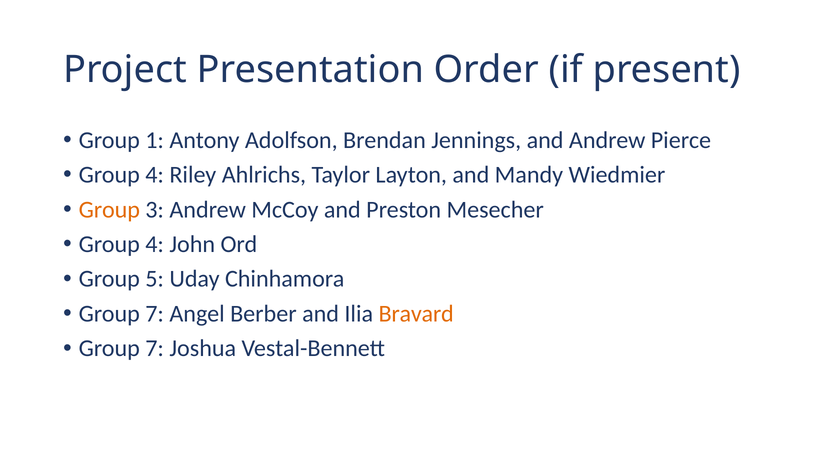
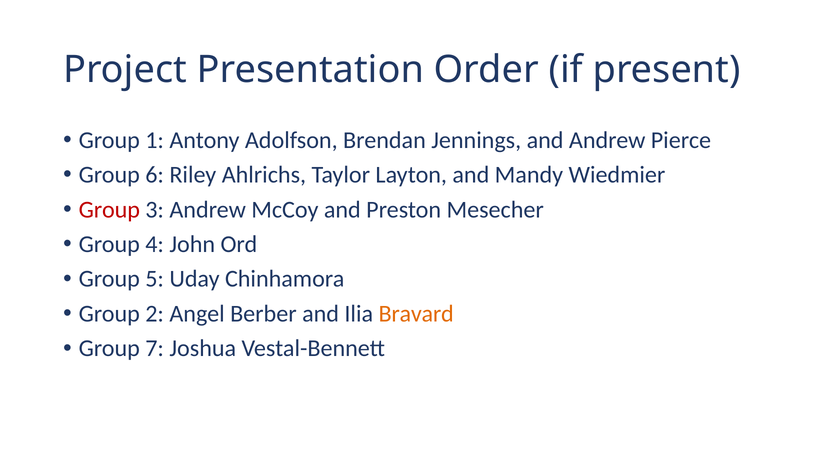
4 at (155, 175): 4 -> 6
Group at (109, 209) colour: orange -> red
7 at (155, 314): 7 -> 2
